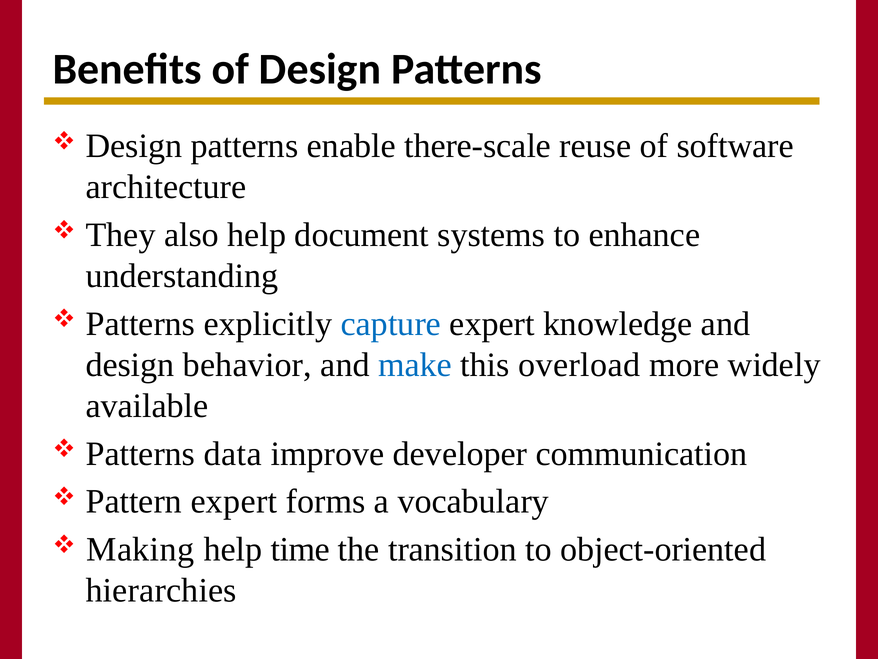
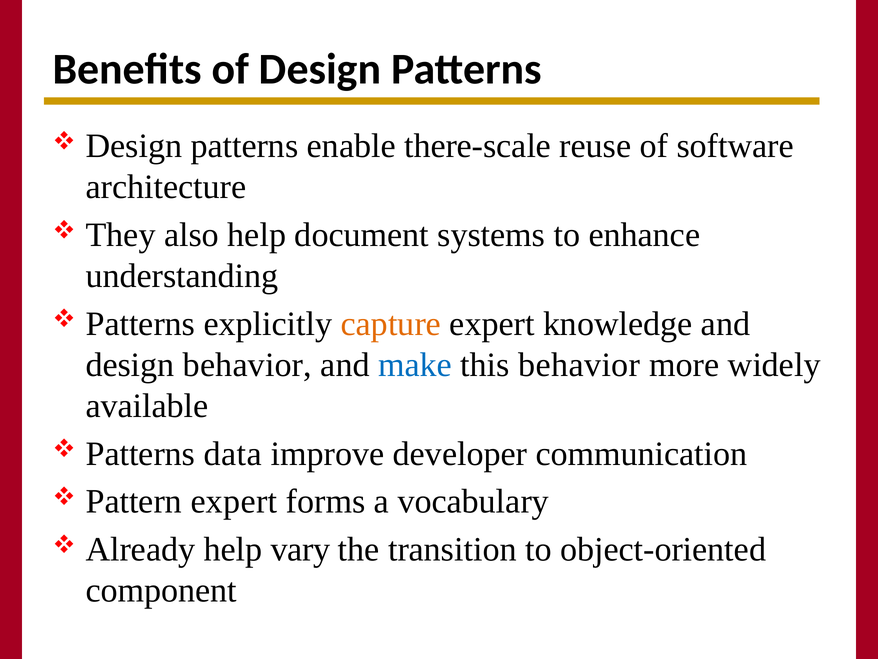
capture colour: blue -> orange
this overload: overload -> behavior
Making: Making -> Already
time: time -> vary
hierarchies: hierarchies -> component
